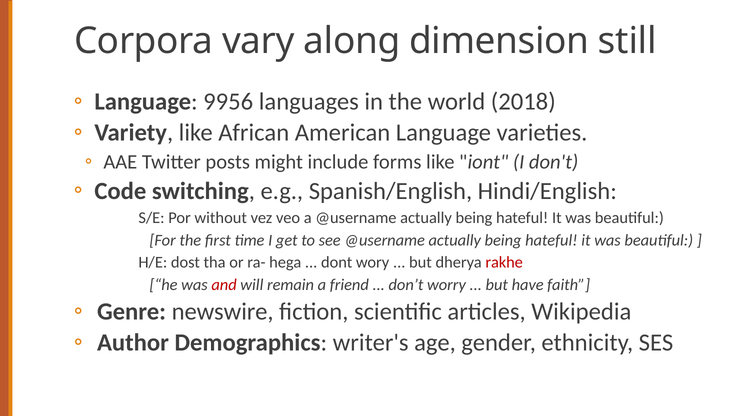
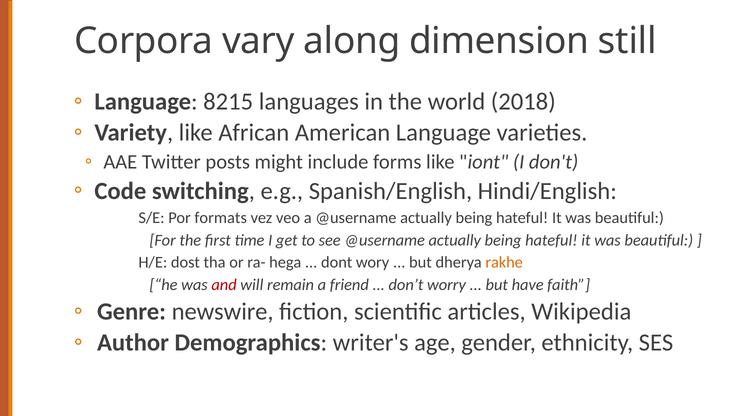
9956: 9956 -> 8215
without: without -> formats
rakhe colour: red -> orange
